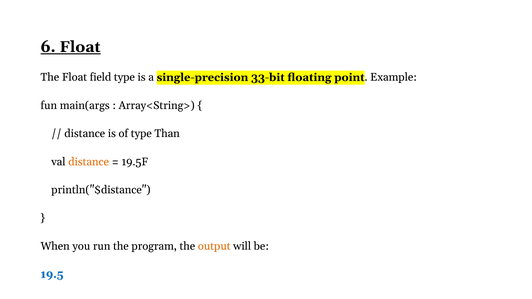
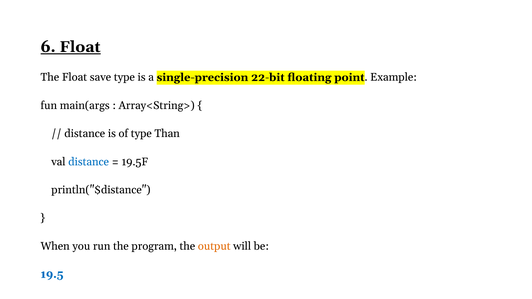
field: field -> save
33-bit: 33-bit -> 22-bit
distance at (89, 162) colour: orange -> blue
